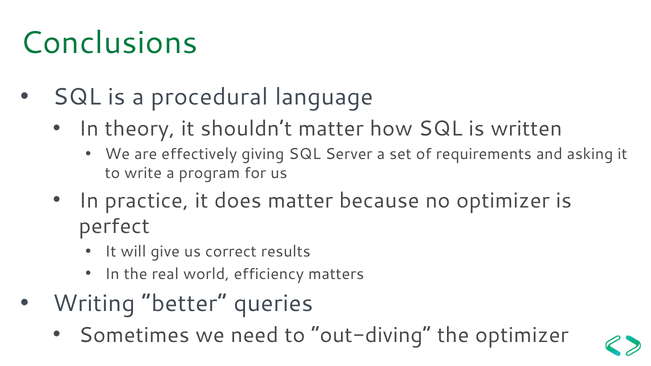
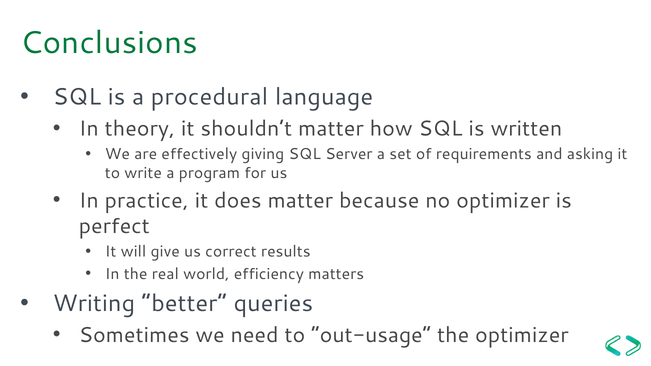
out-diving: out-diving -> out-usage
